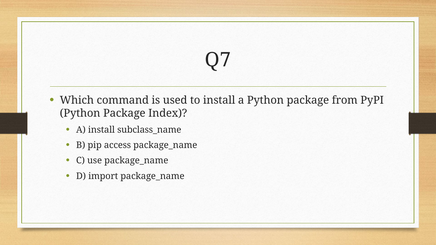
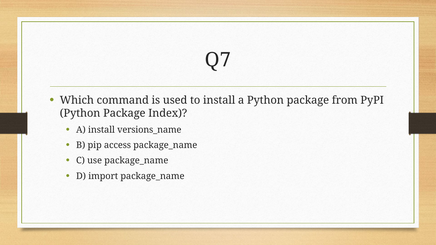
subclass_name: subclass_name -> versions_name
